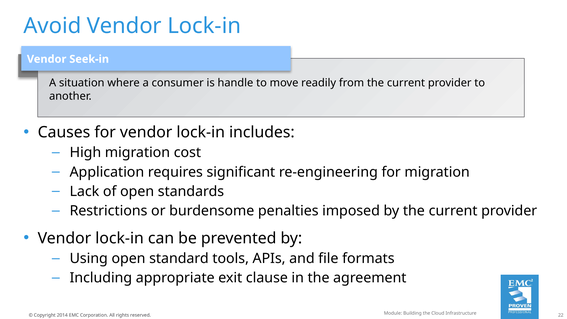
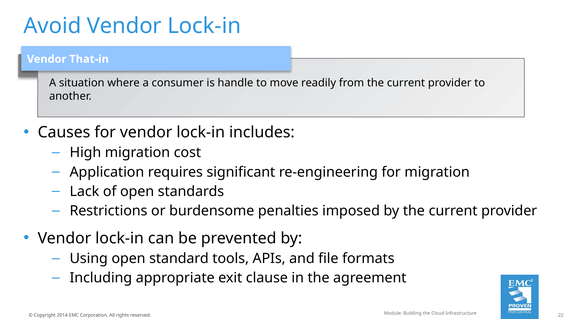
Seek-in: Seek-in -> That-in
